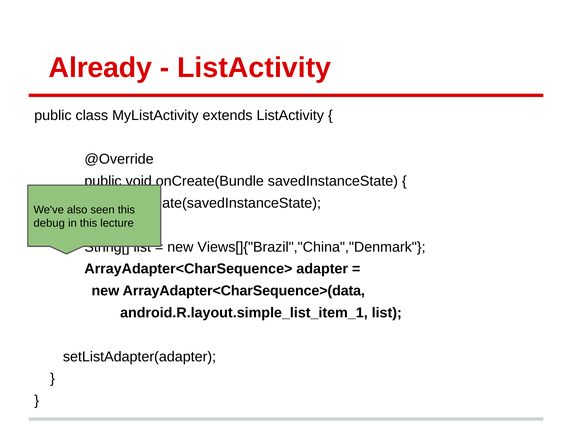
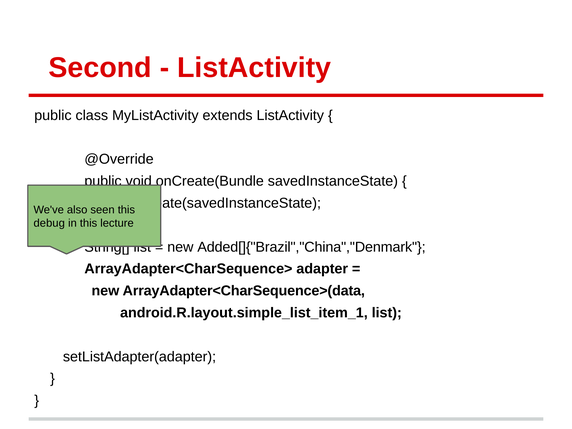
Already: Already -> Second
Views[]{"Brazil","China","Denmark: Views[]{"Brazil","China","Denmark -> Added[]{"Brazil","China","Denmark
